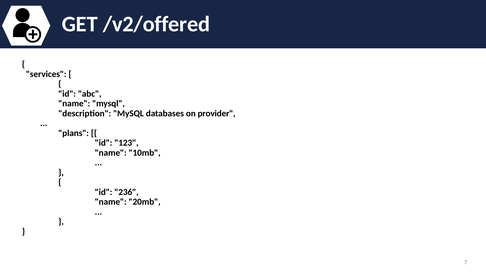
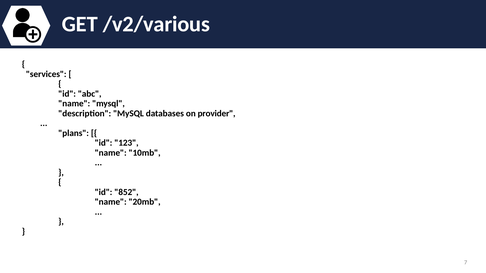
/v2/offered: /v2/offered -> /v2/various
236: 236 -> 852
